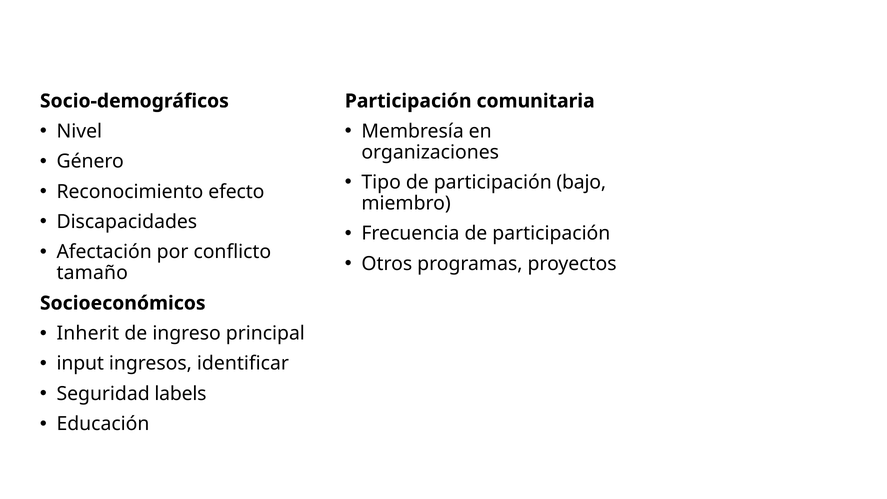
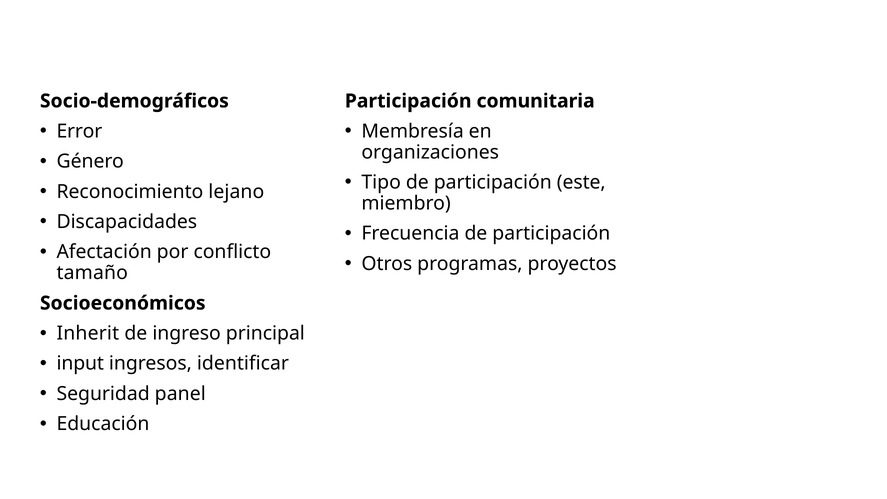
Nivel: Nivel -> Error
bajo: bajo -> este
efecto: efecto -> lejano
labels: labels -> panel
